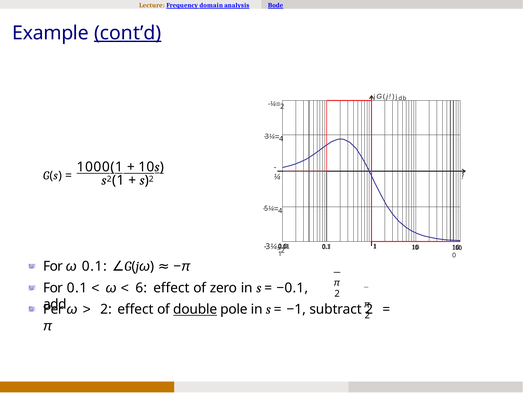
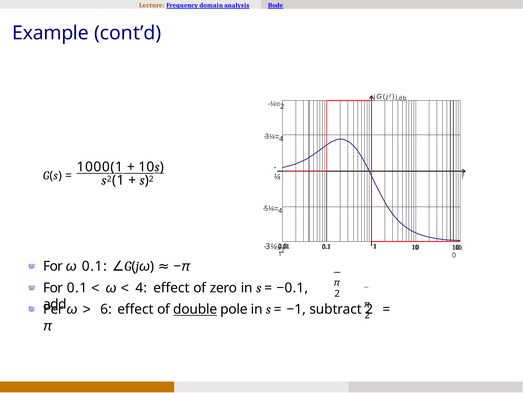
cont’d underline: present -> none
6 at (141, 288): 6 -> 4
2 at (106, 309): 2 -> 6
